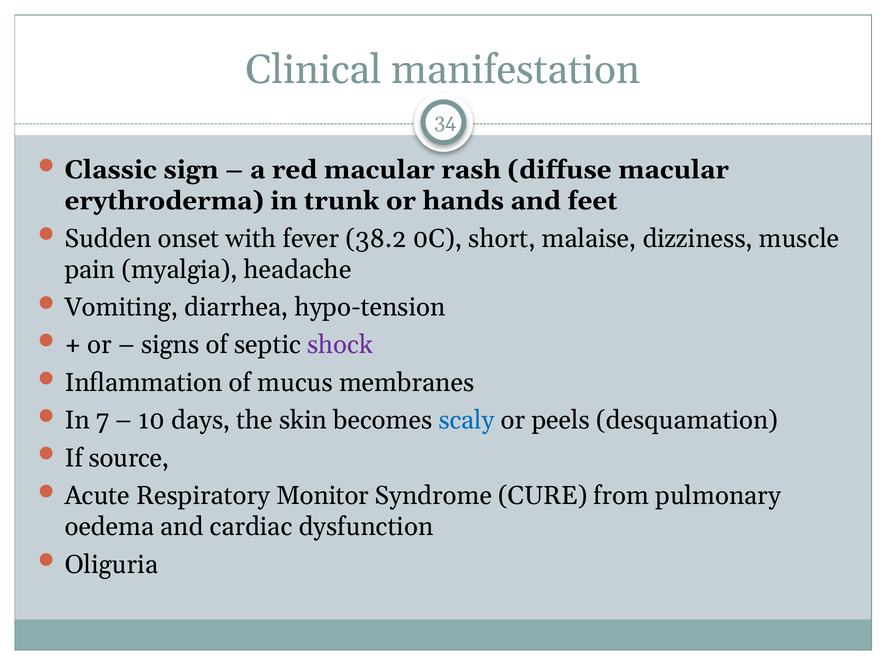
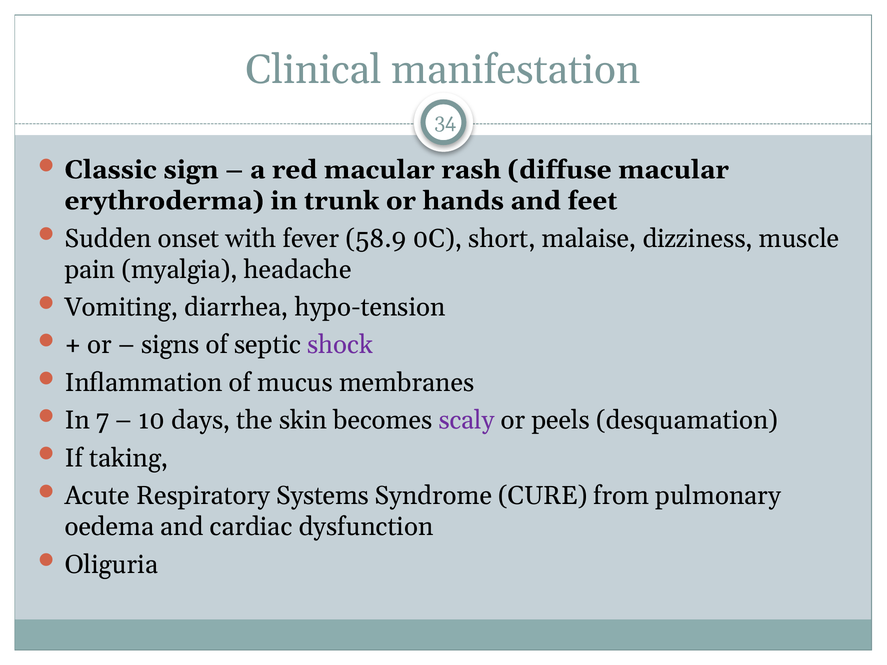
38.2: 38.2 -> 58.9
scaly colour: blue -> purple
source: source -> taking
Monitor: Monitor -> Systems
